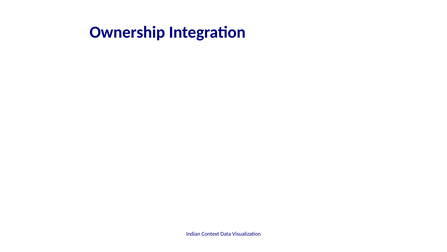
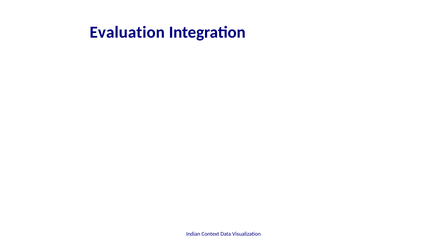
Ownership: Ownership -> Evaluation
